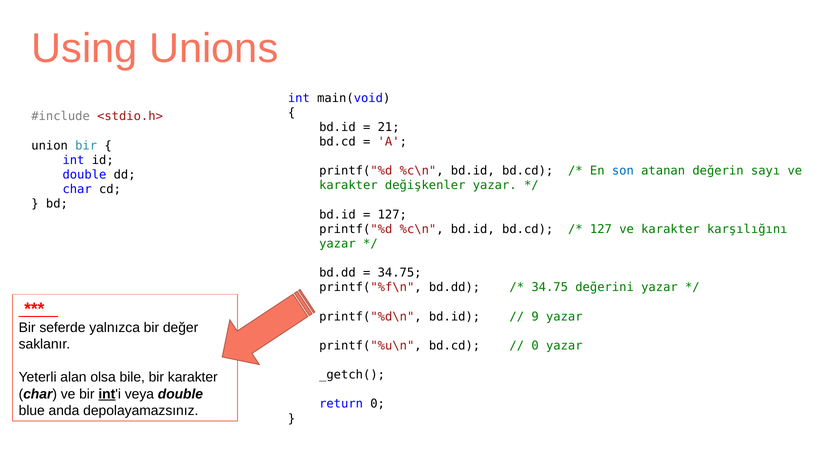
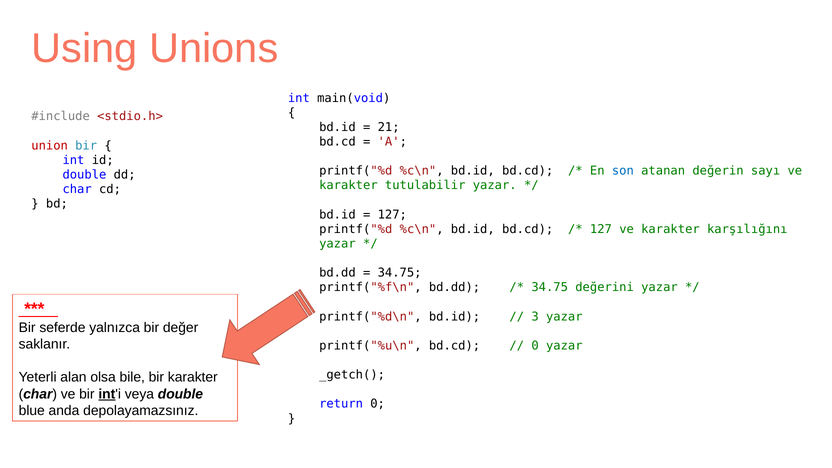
union colour: black -> red
değişkenler: değişkenler -> tutulabilir
9: 9 -> 3
